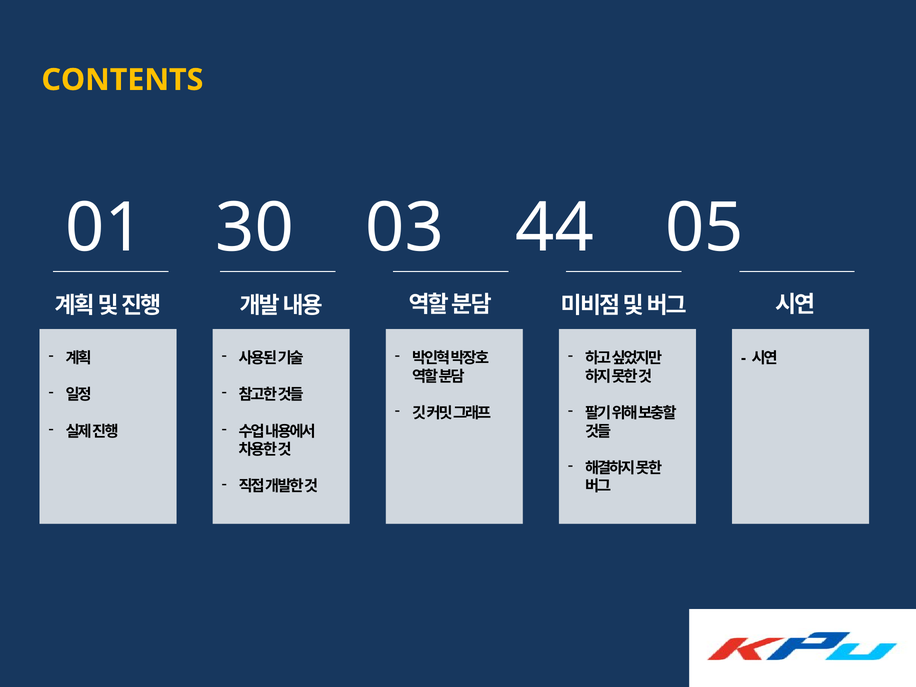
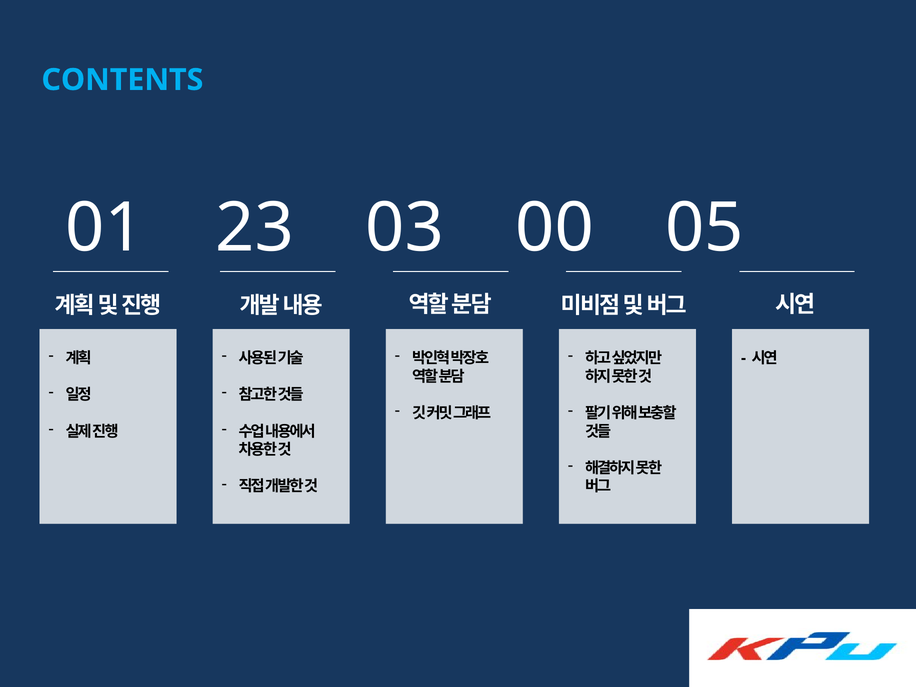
CONTENTS colour: yellow -> light blue
30: 30 -> 23
44: 44 -> 00
